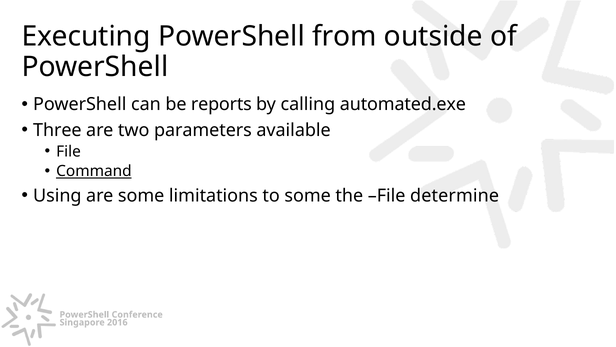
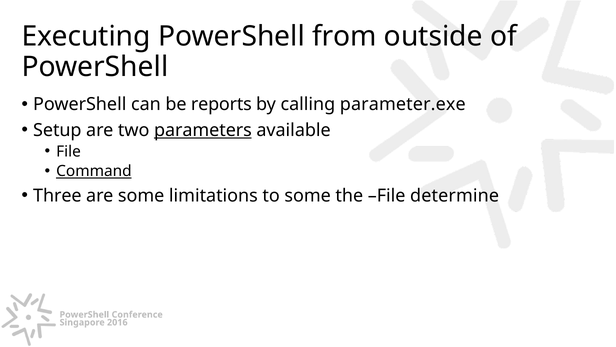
automated.exe: automated.exe -> parameter.exe
Three: Three -> Setup
parameters underline: none -> present
Using: Using -> Three
